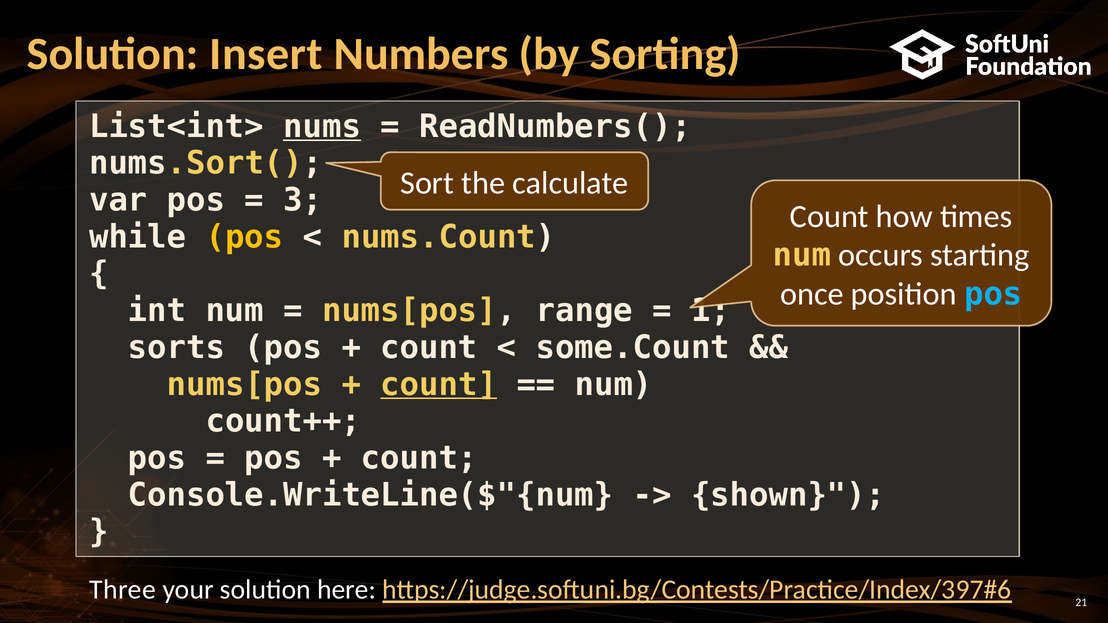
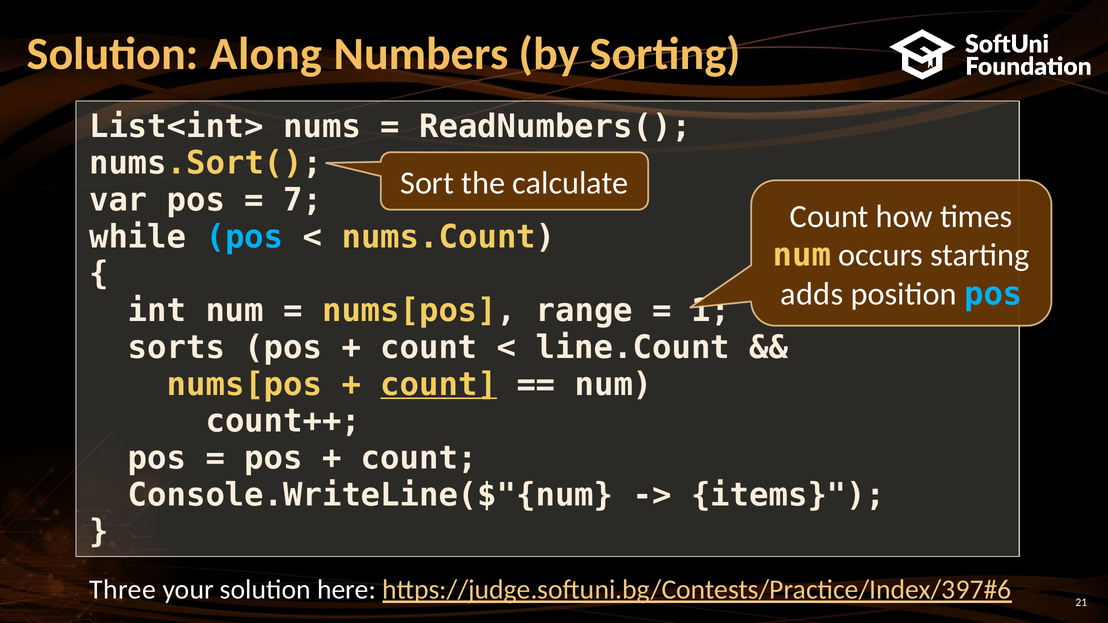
Insert: Insert -> Along
nums underline: present -> none
3: 3 -> 7
pos at (244, 237) colour: yellow -> light blue
once: once -> adds
some.Count: some.Count -> line.Count
shown: shown -> items
